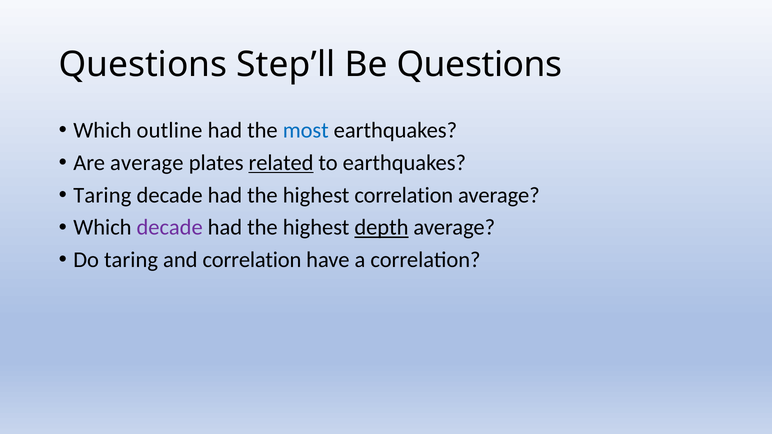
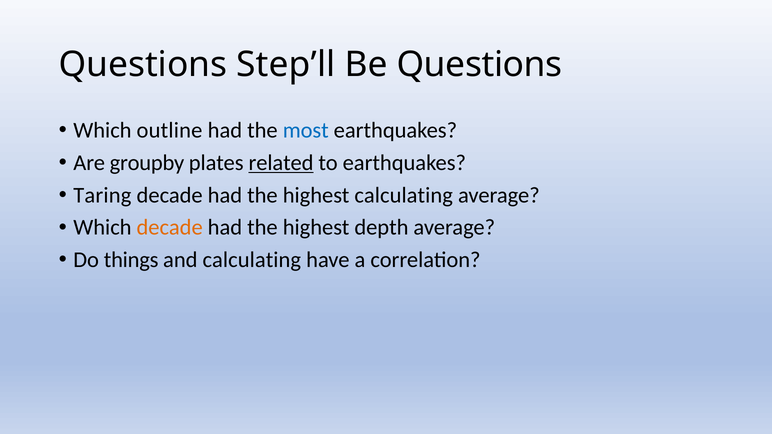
Are average: average -> groupby
highest correlation: correlation -> calculating
decade at (170, 228) colour: purple -> orange
depth underline: present -> none
Do taring: taring -> things
and correlation: correlation -> calculating
